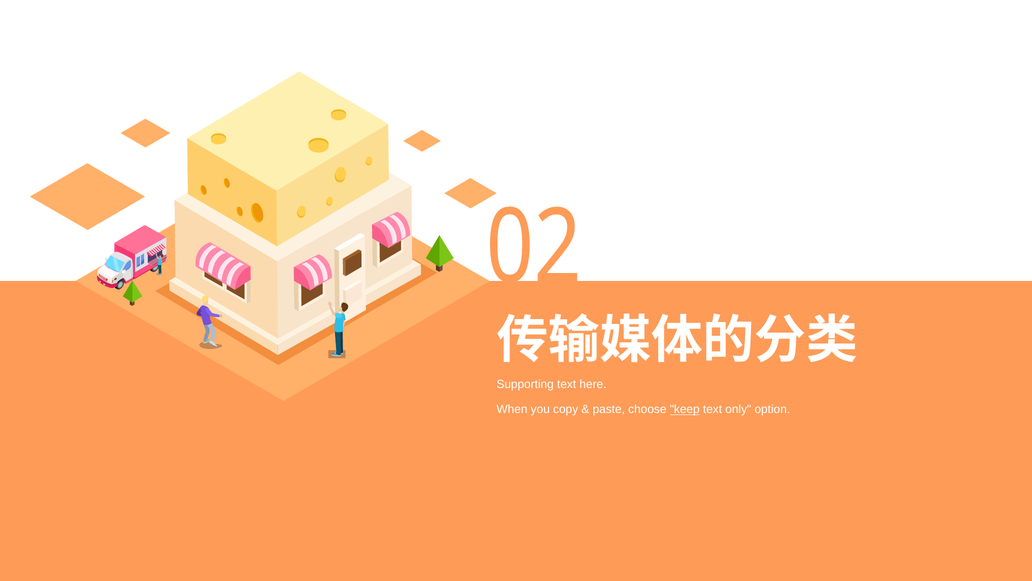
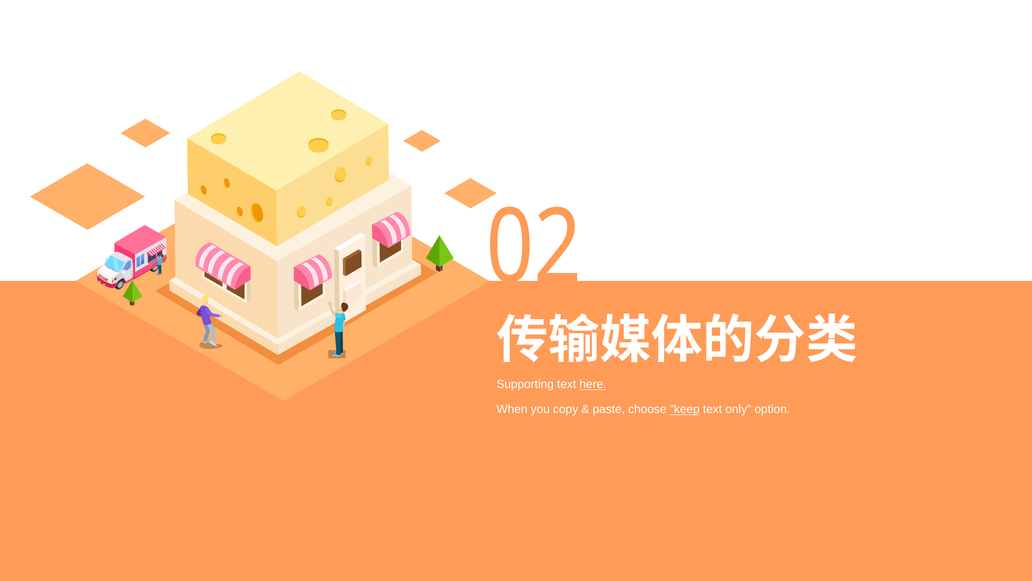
here underline: none -> present
